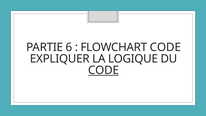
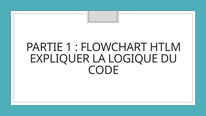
6: 6 -> 1
FLOWCHART CODE: CODE -> HTLM
CODE at (104, 70) underline: present -> none
